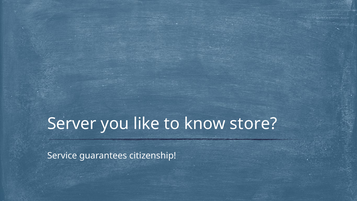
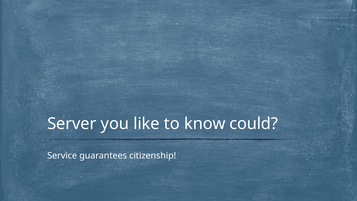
store: store -> could
